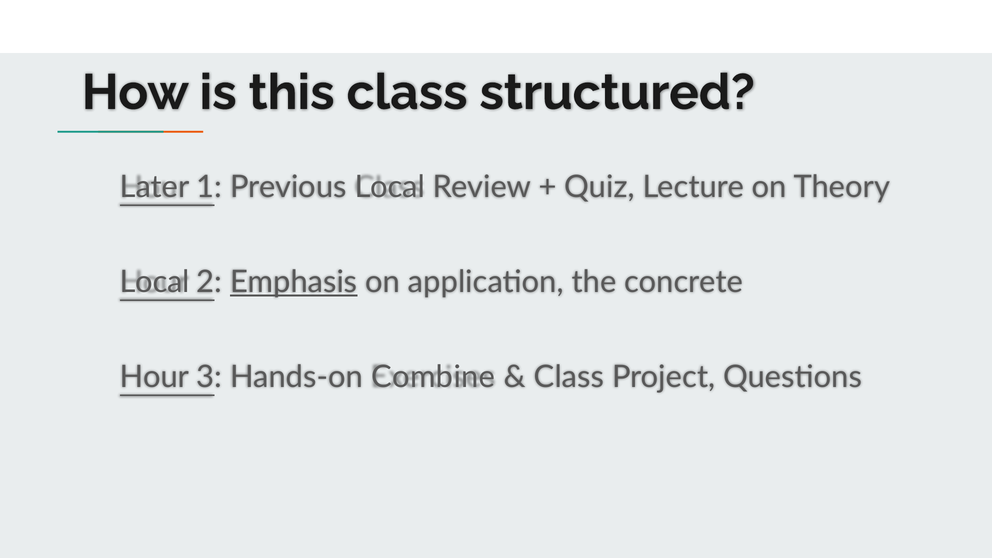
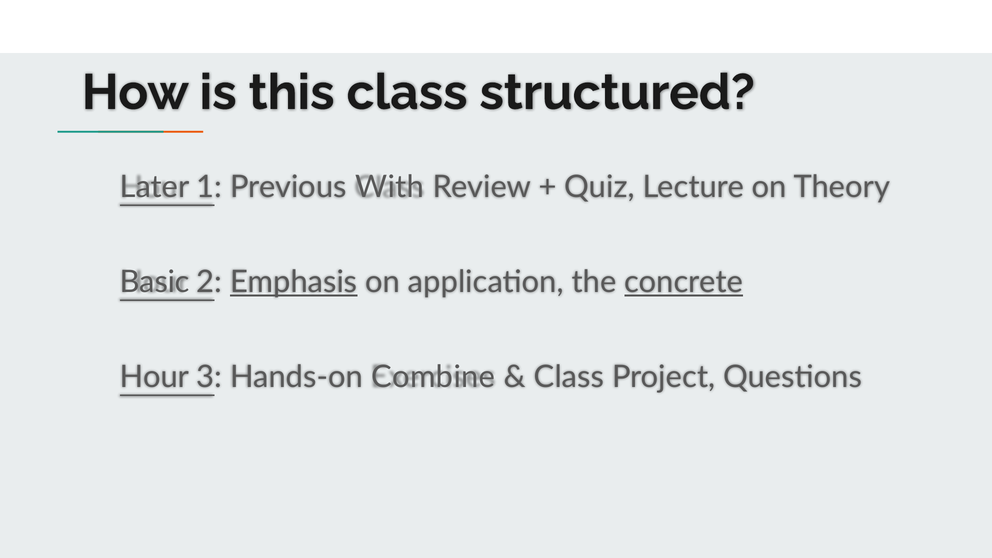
Previous Local: Local -> With
Local at (155, 282): Local -> Basic
concrete underline: none -> present
